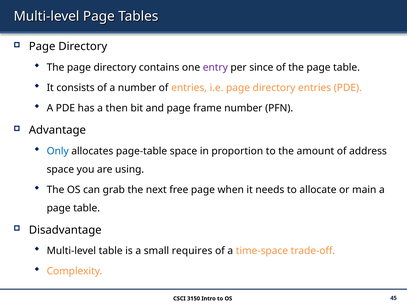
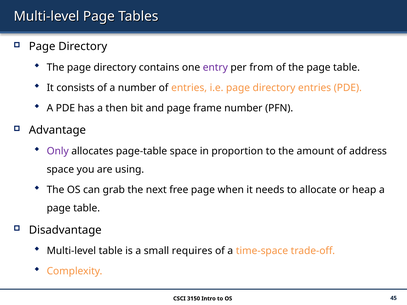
since: since -> from
Only colour: blue -> purple
main: main -> heap
